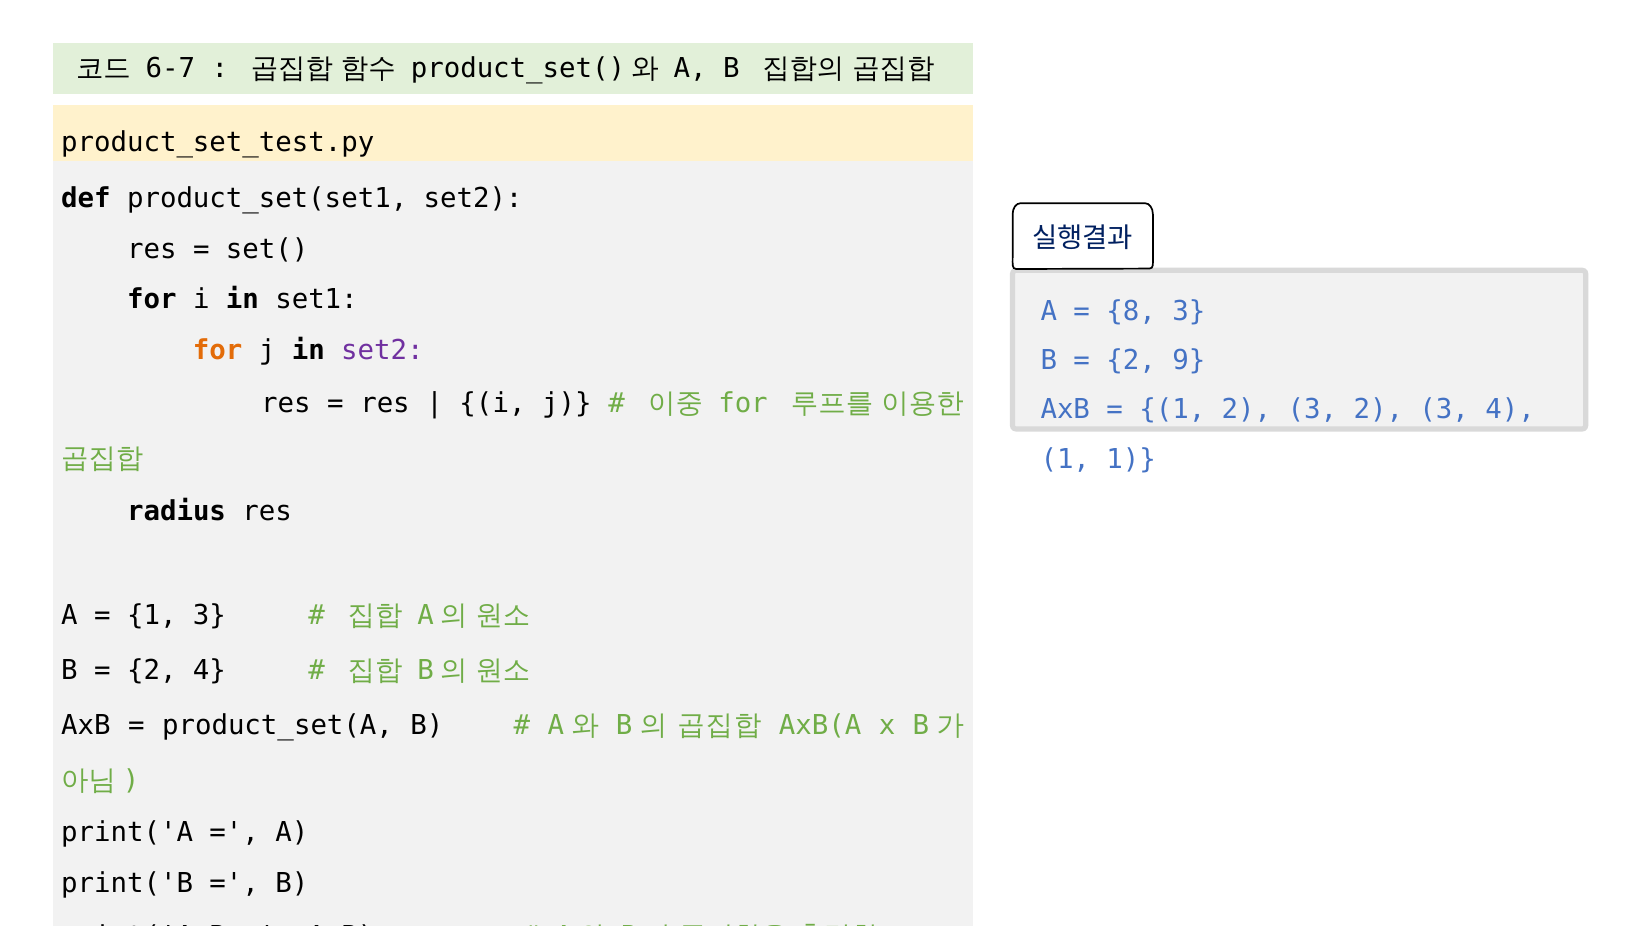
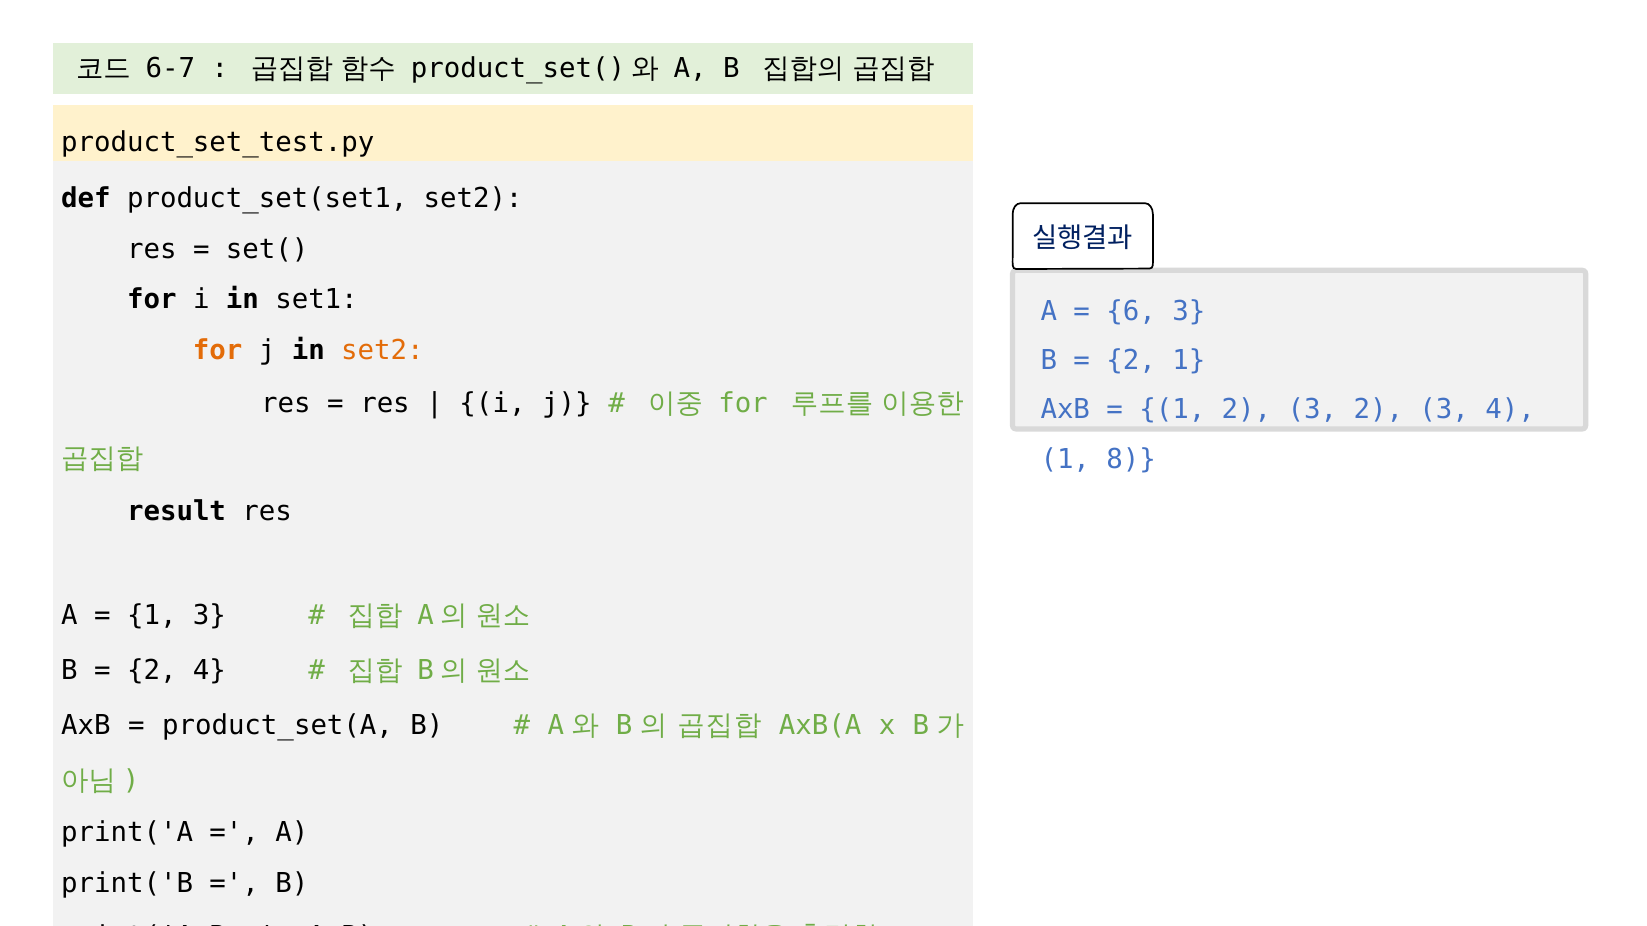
8: 8 -> 6
set2 at (382, 351) colour: purple -> orange
2 9: 9 -> 1
1 1: 1 -> 8
radius: radius -> result
